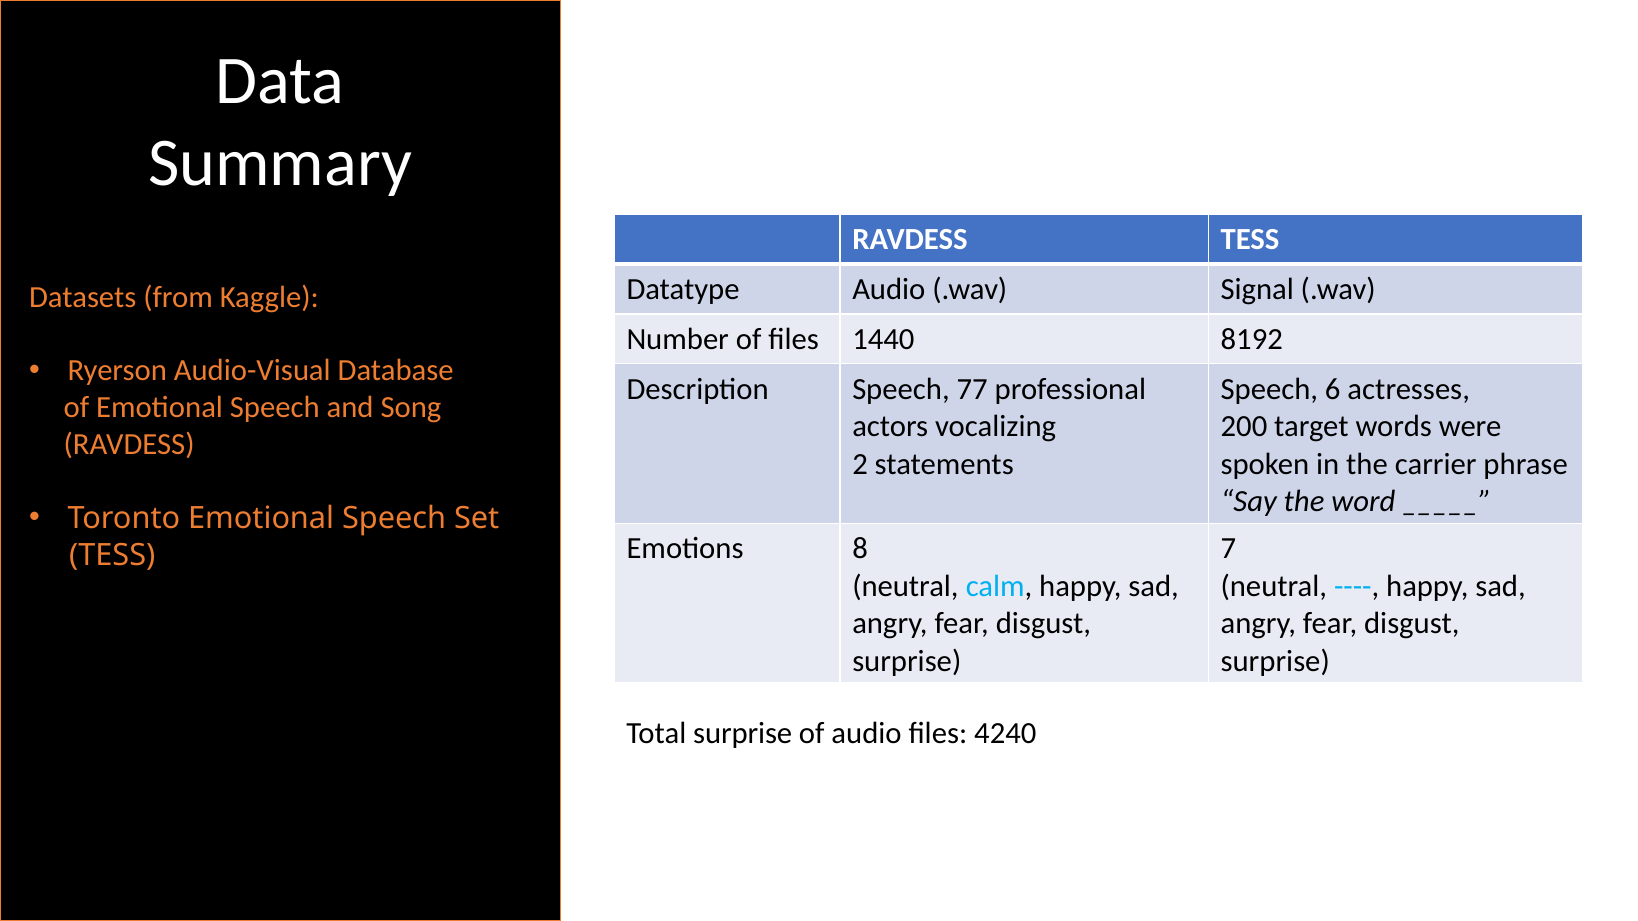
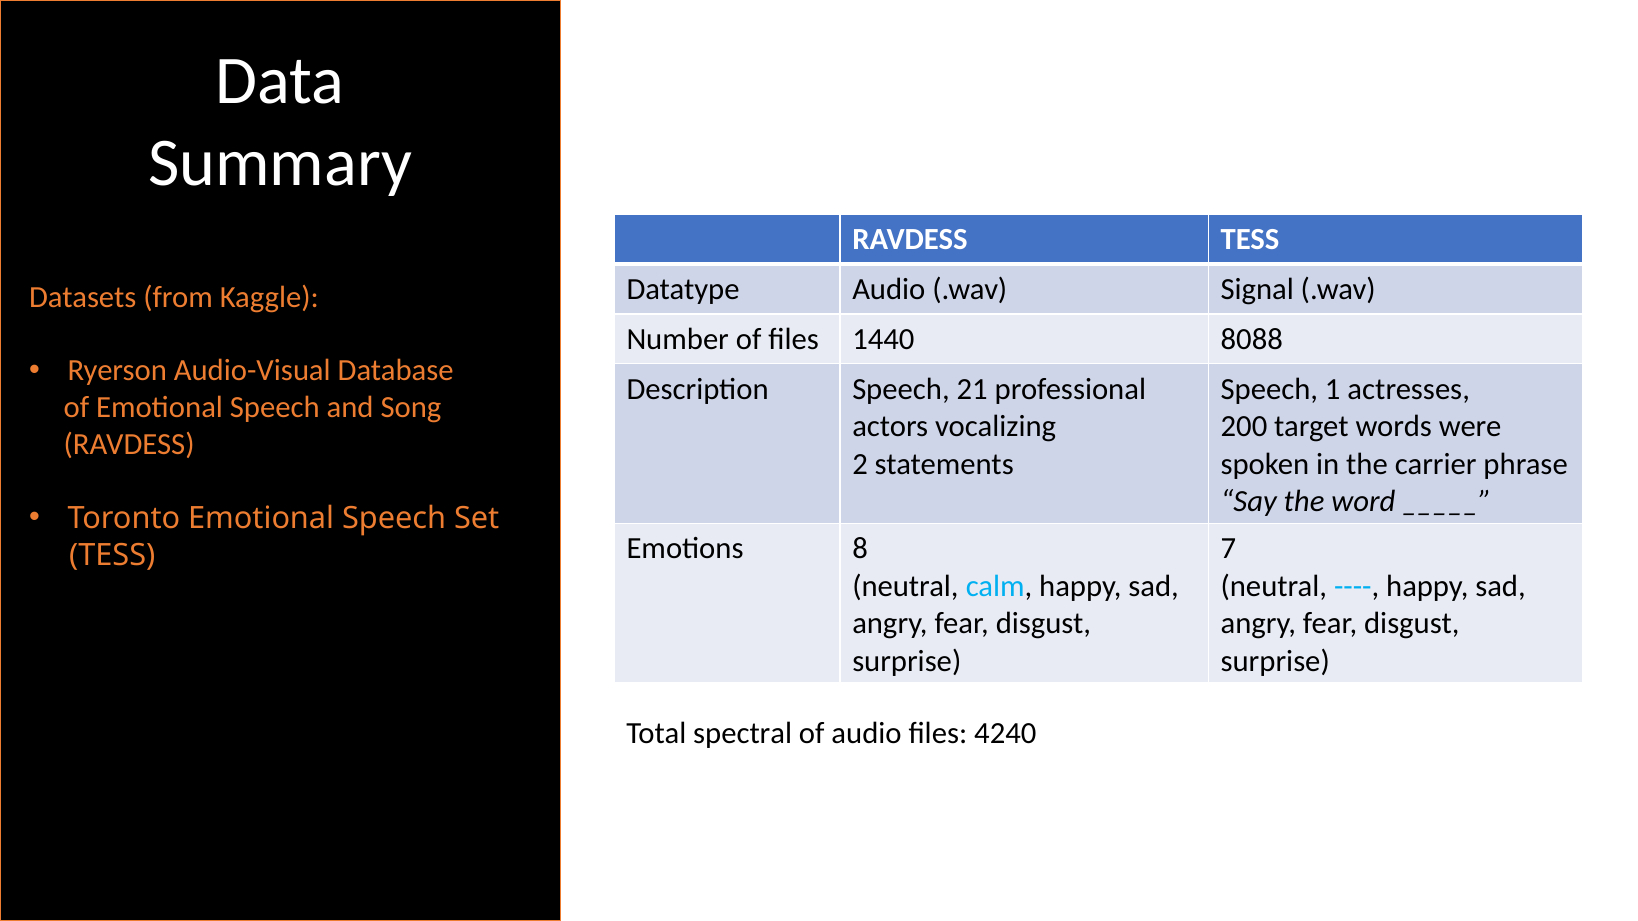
8192: 8192 -> 8088
77: 77 -> 21
6: 6 -> 1
Total surprise: surprise -> spectral
